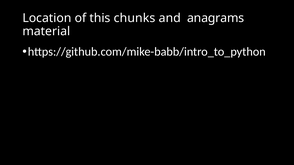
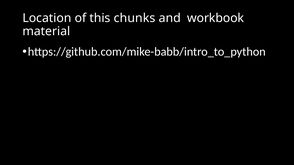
anagrams: anagrams -> workbook
